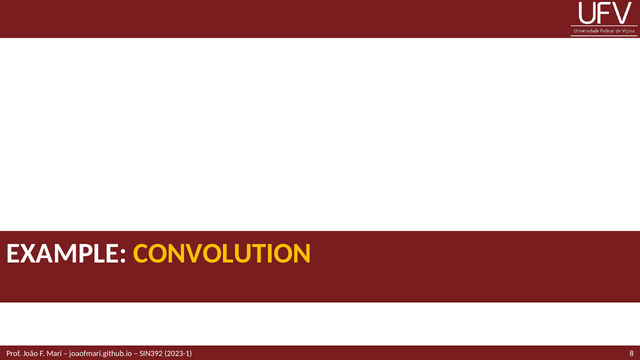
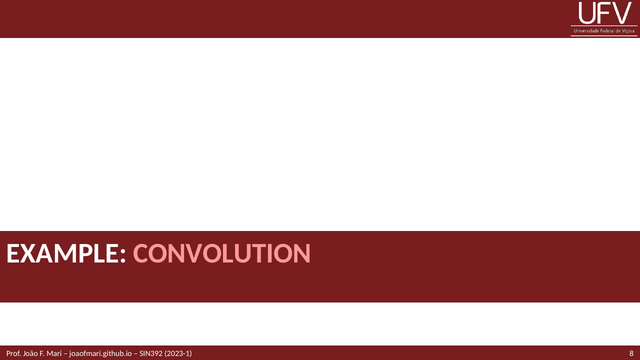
CONVOLUTION colour: yellow -> pink
